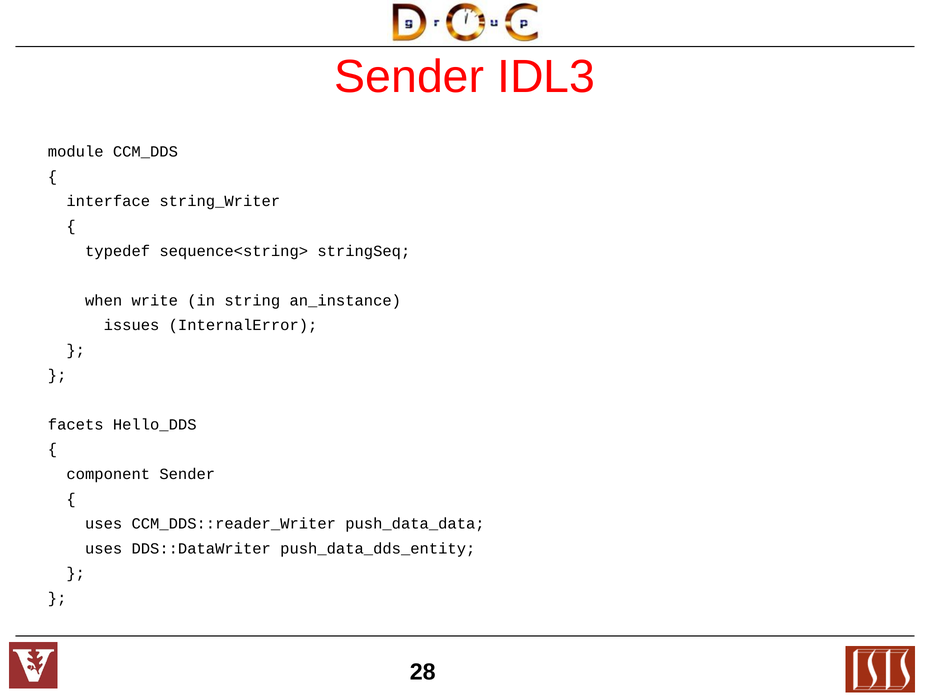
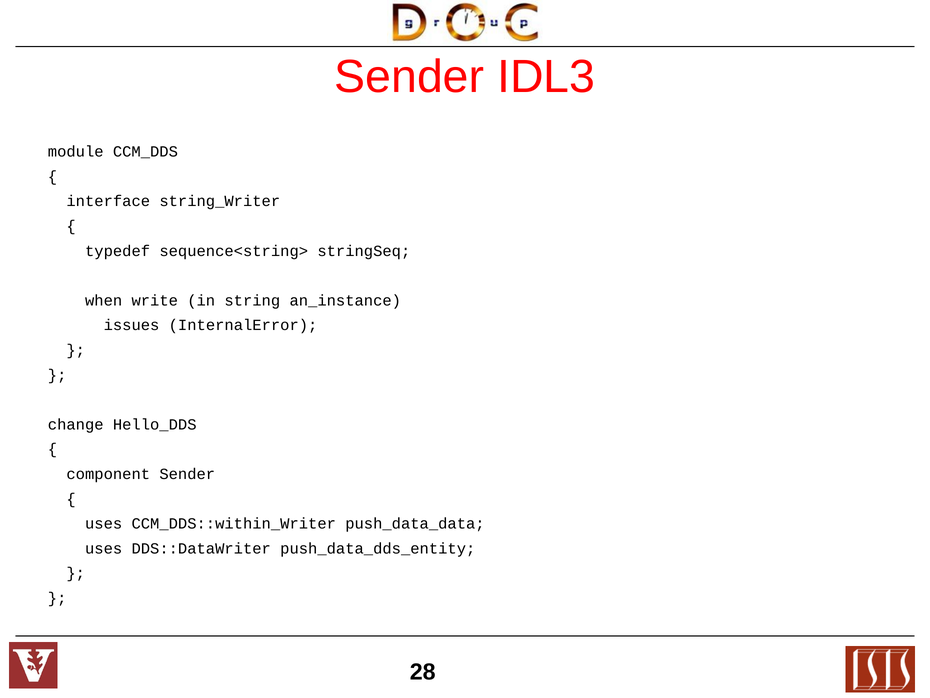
facets: facets -> change
CCM_DDS::reader_Writer: CCM_DDS::reader_Writer -> CCM_DDS::within_Writer
